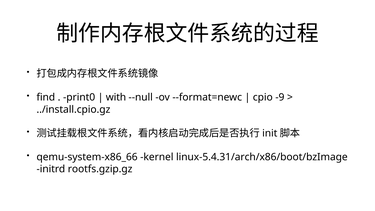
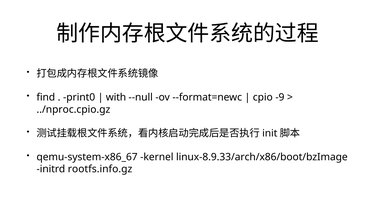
../install.cpio.gz: ../install.cpio.gz -> ../nproc.cpio.gz
qemu-system-x86_66: qemu-system-x86_66 -> qemu-system-x86_67
linux-5.4.31/arch/x86/boot/bzImage: linux-5.4.31/arch/x86/boot/bzImage -> linux-8.9.33/arch/x86/boot/bzImage
rootfs.gzip.gz: rootfs.gzip.gz -> rootfs.info.gz
